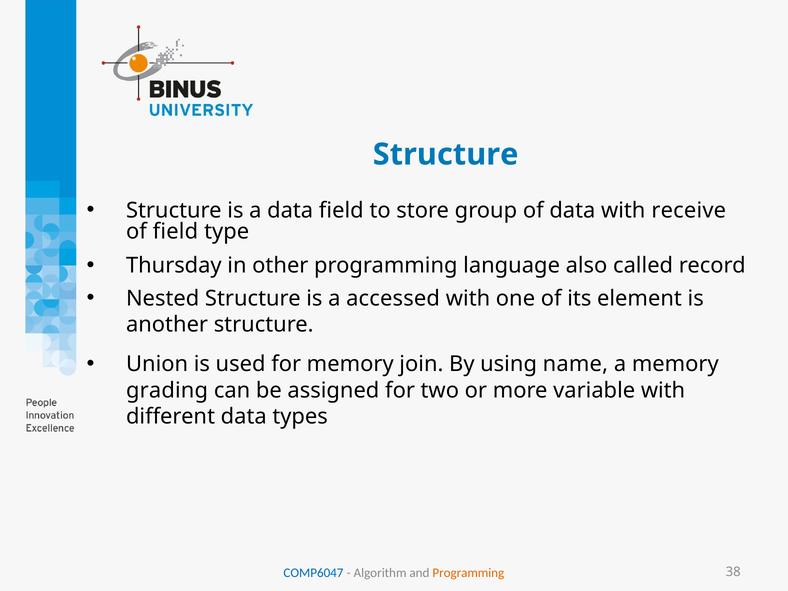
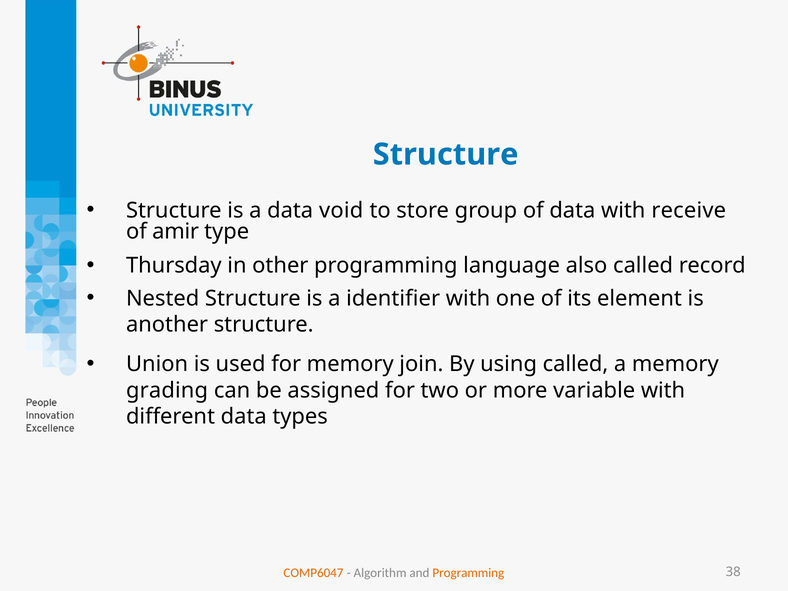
data field: field -> void
of field: field -> amir
accessed: accessed -> identifier
using name: name -> called
COMP6047 colour: blue -> orange
